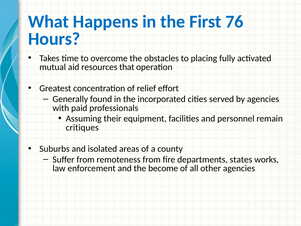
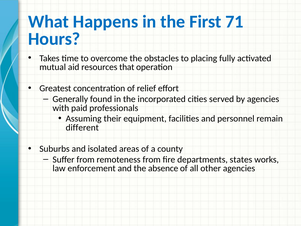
76: 76 -> 71
critiques: critiques -> different
become: become -> absence
